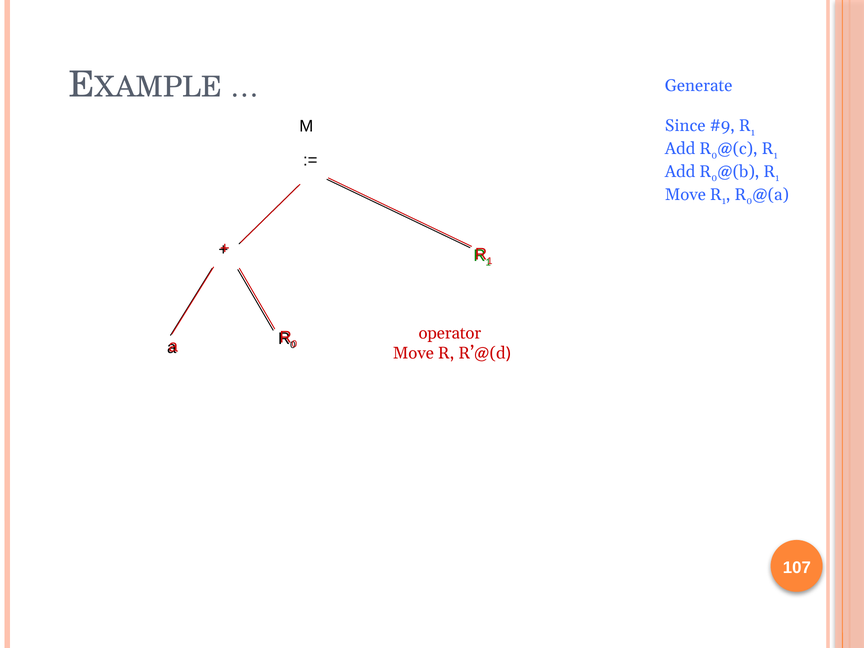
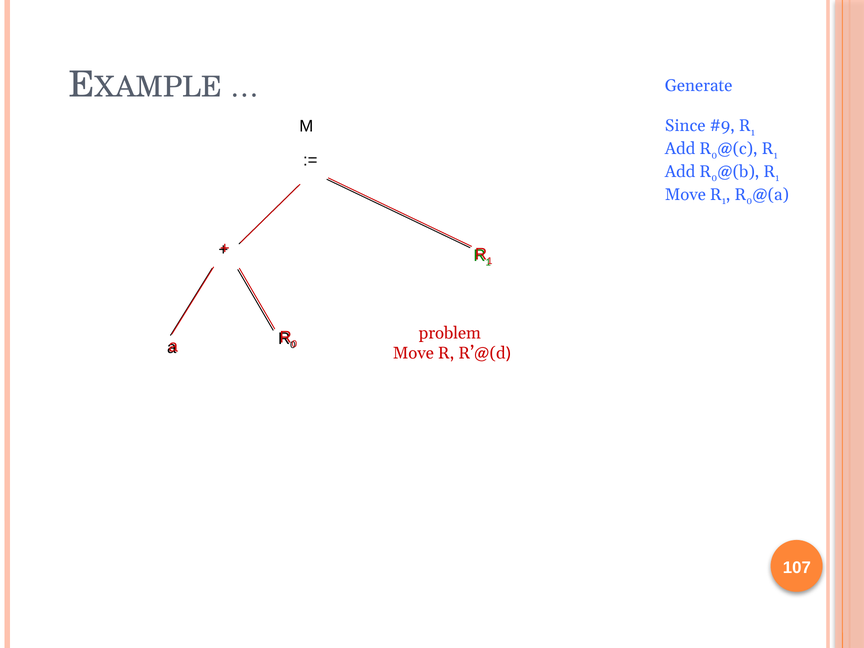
operator: operator -> problem
